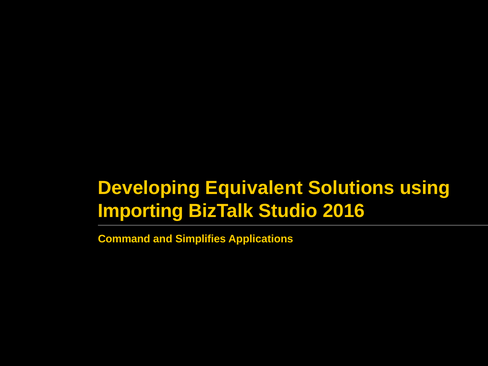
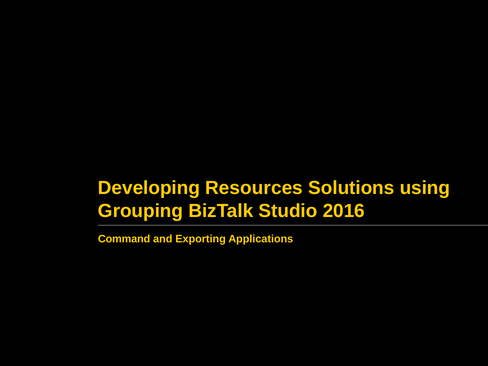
Equivalent: Equivalent -> Resources
Importing: Importing -> Grouping
Simplifies: Simplifies -> Exporting
